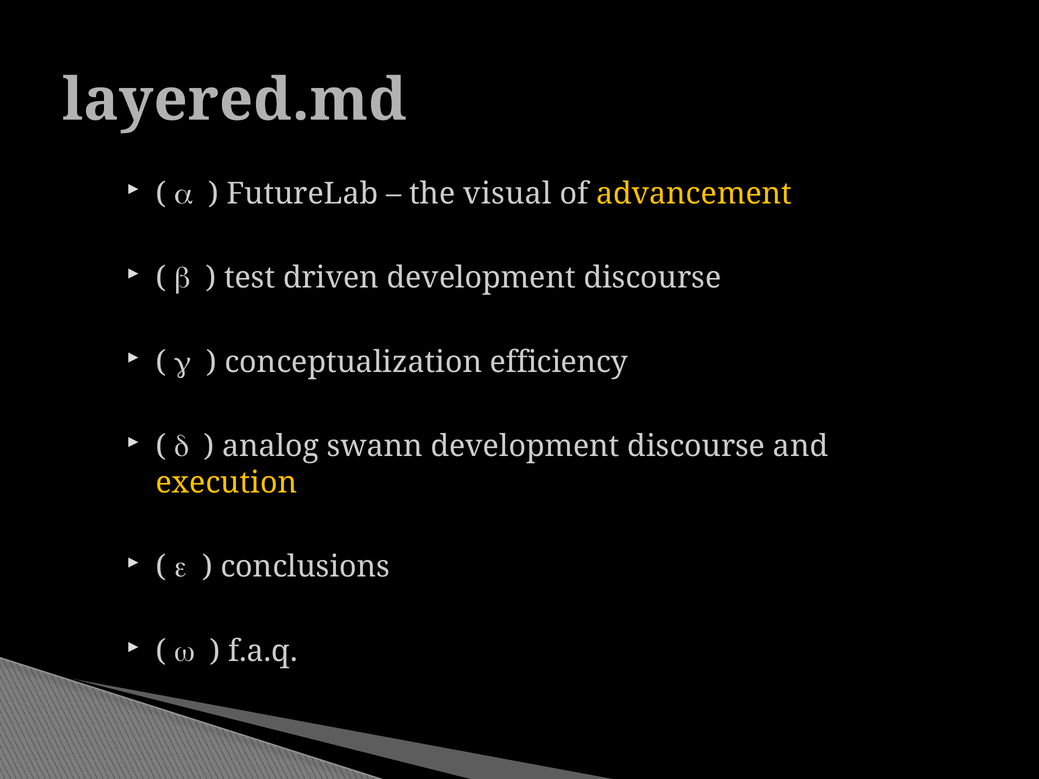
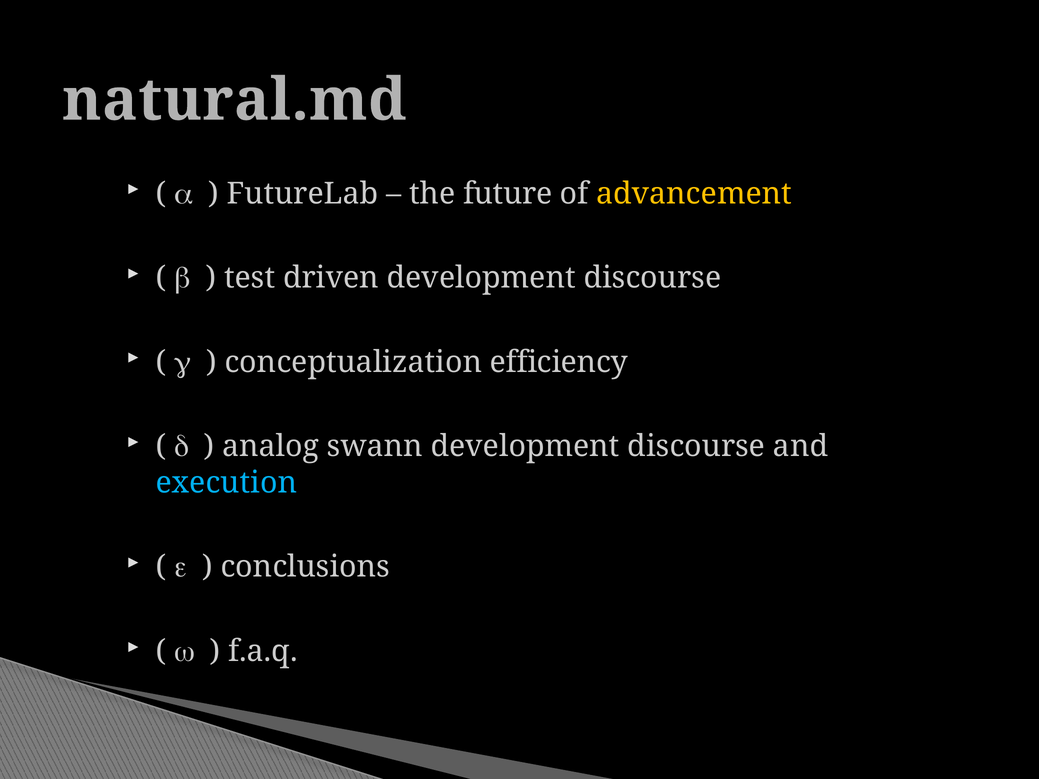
layered.md: layered.md -> natural.md
visual: visual -> future
execution colour: yellow -> light blue
